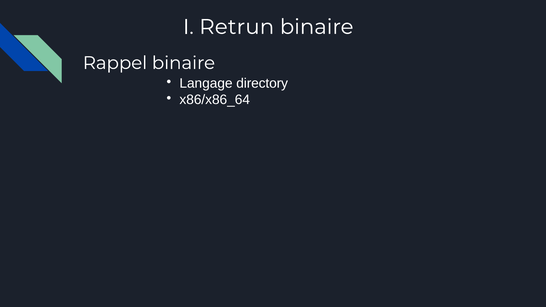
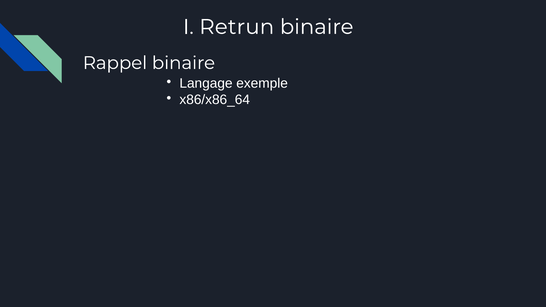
directory: directory -> exemple
